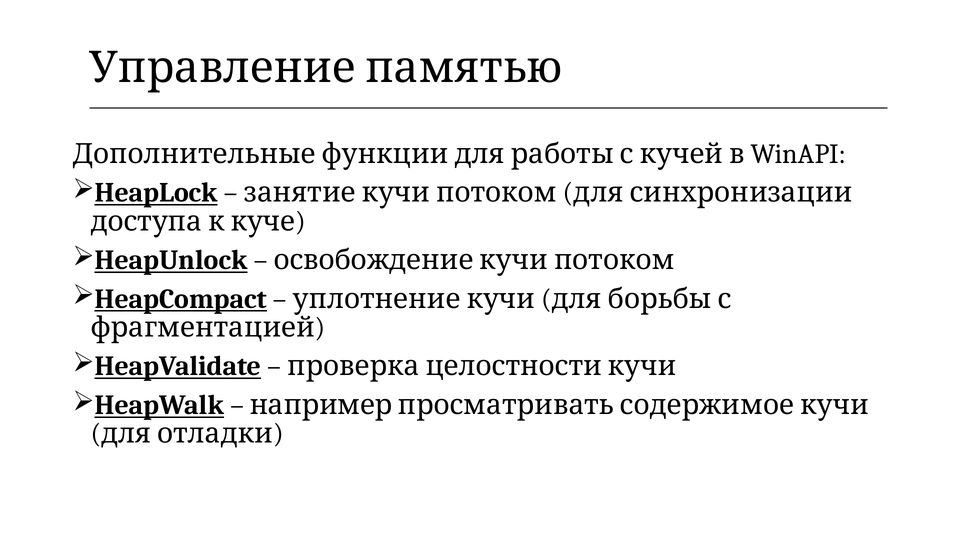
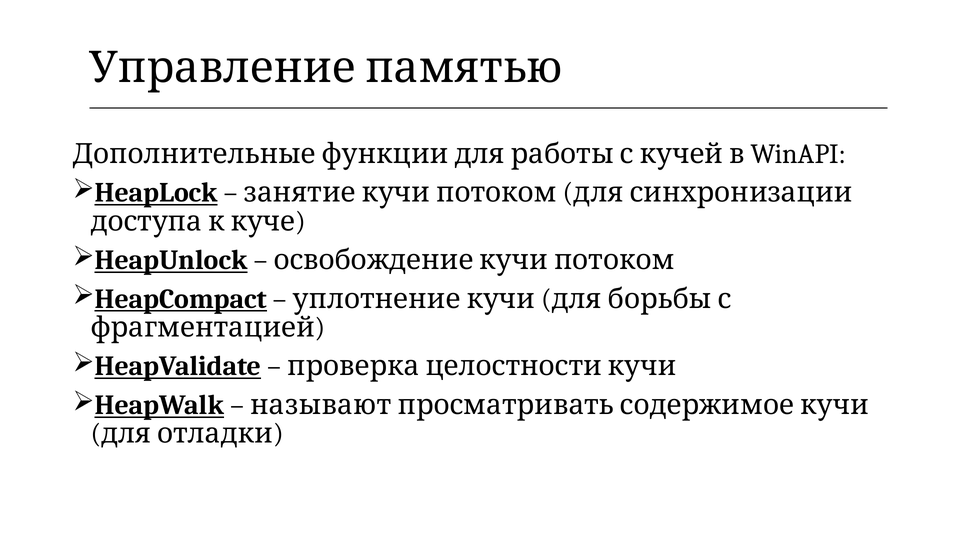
например: например -> называют
